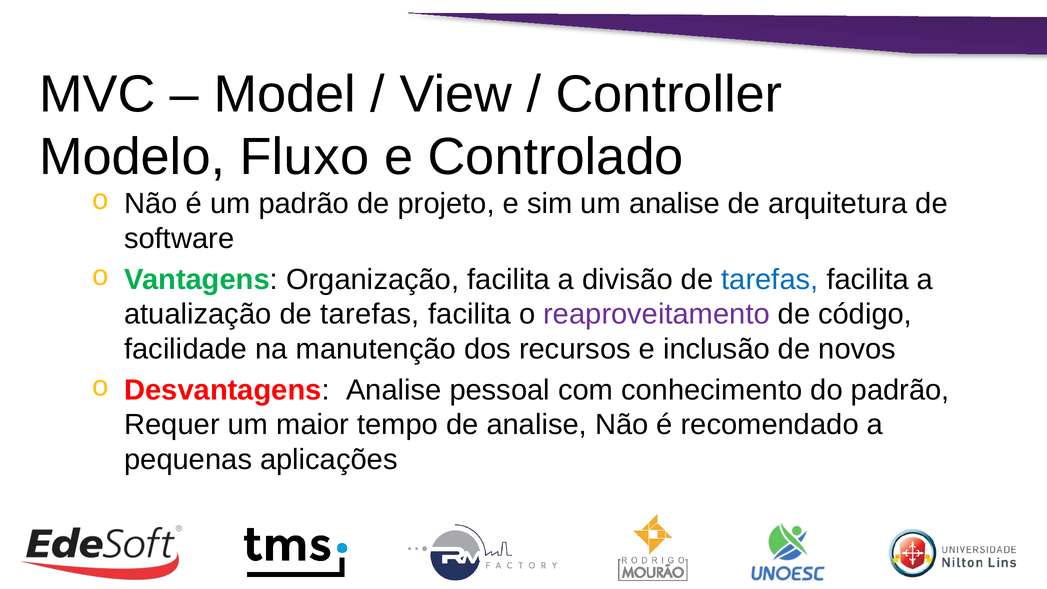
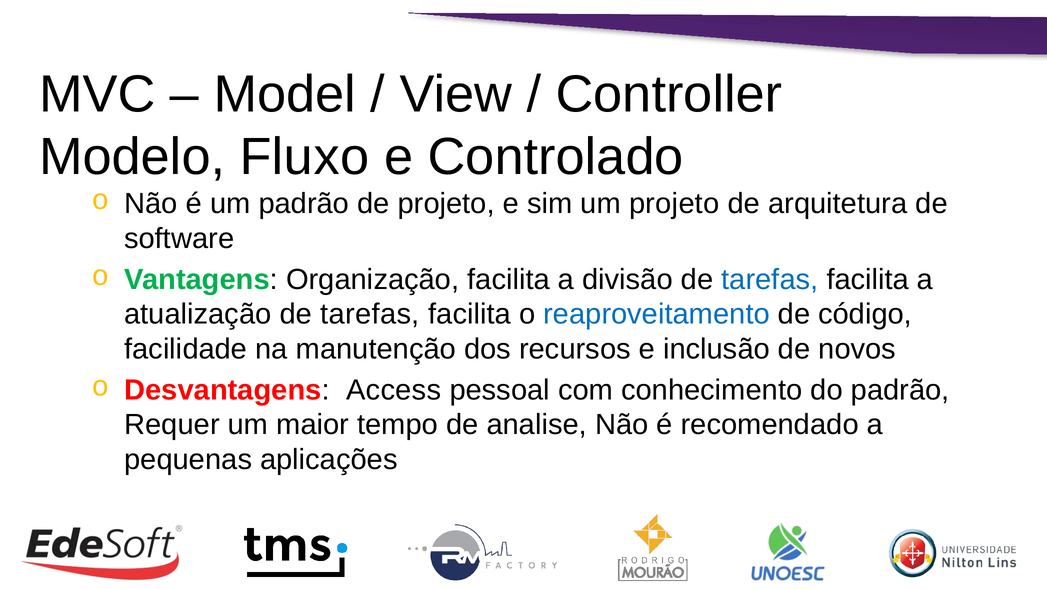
um analise: analise -> projeto
reaproveitamento colour: purple -> blue
Desvantagens Analise: Analise -> Access
